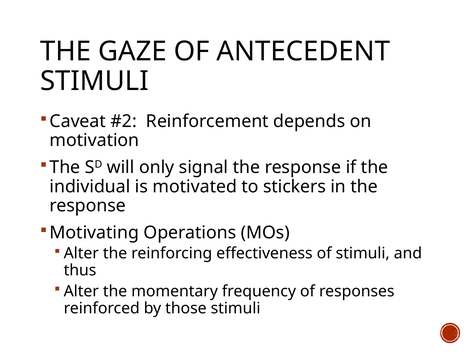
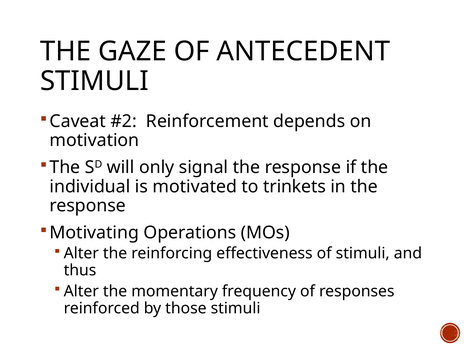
stickers: stickers -> trinkets
